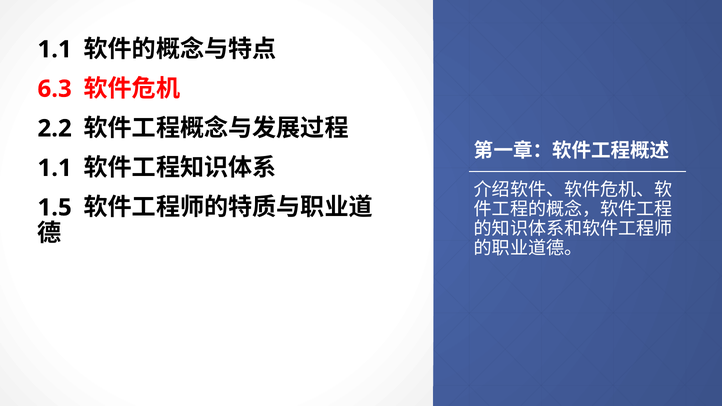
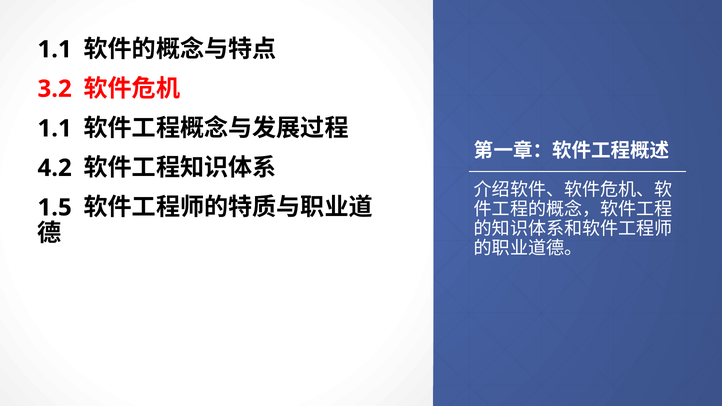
6.3: 6.3 -> 3.2
2.2 at (55, 128): 2.2 -> 1.1
1.1 at (55, 168): 1.1 -> 4.2
